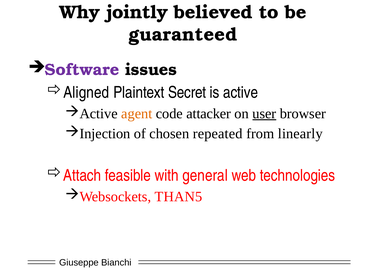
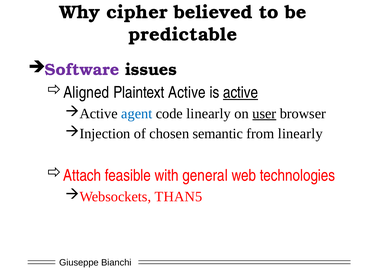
jointly: jointly -> cipher
guaranteed: guaranteed -> predictable
Plaintext Secret: Secret -> Active
active at (241, 93) underline: none -> present
agent colour: orange -> blue
code attacker: attacker -> linearly
repeated: repeated -> semantic
